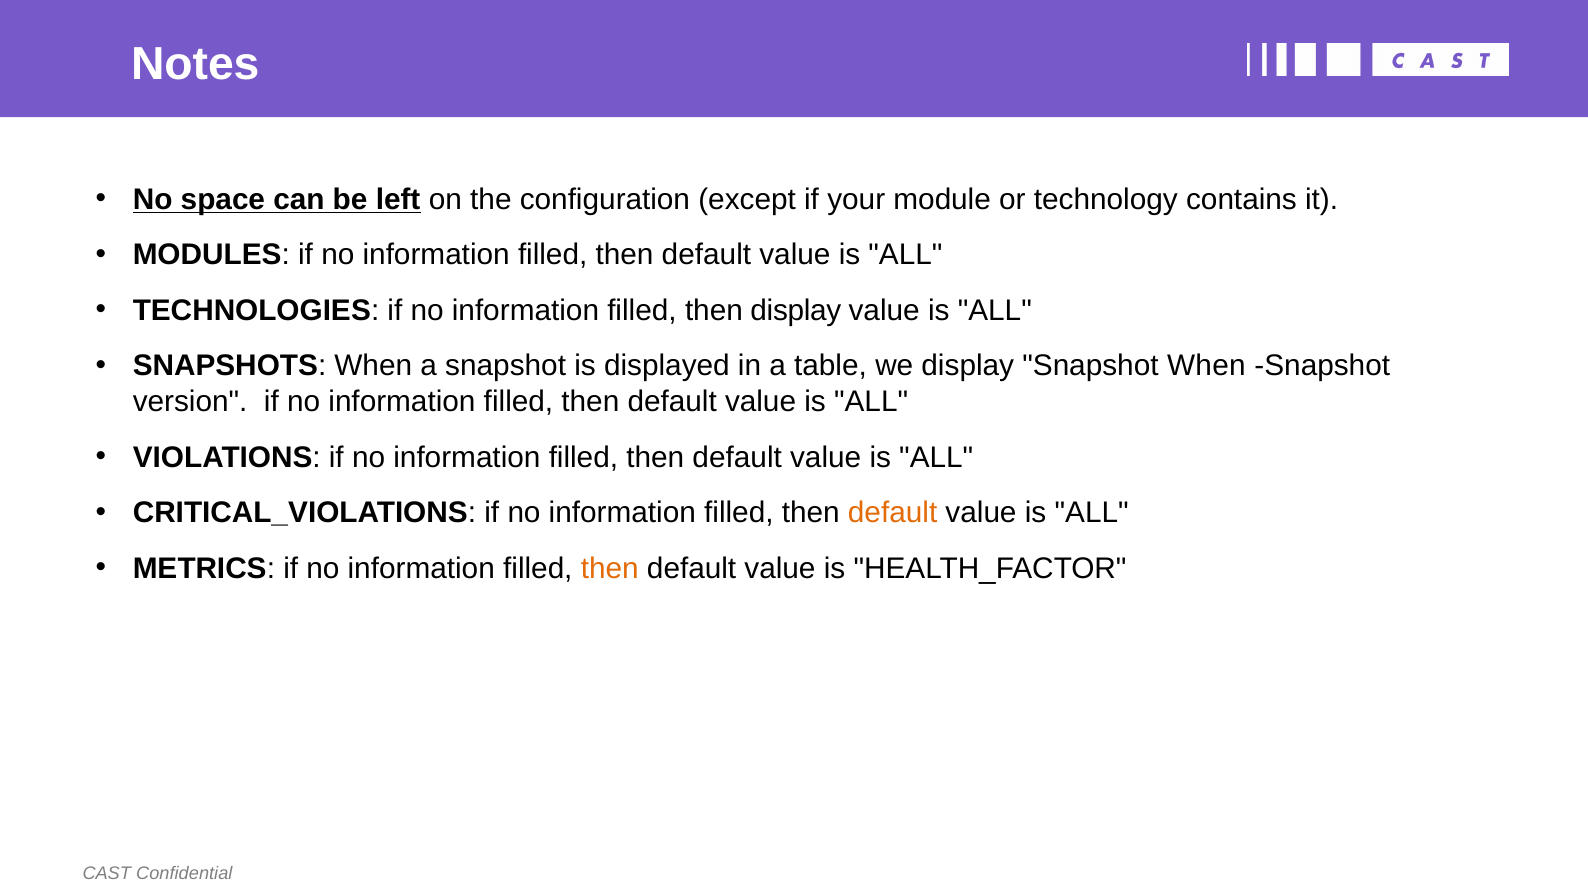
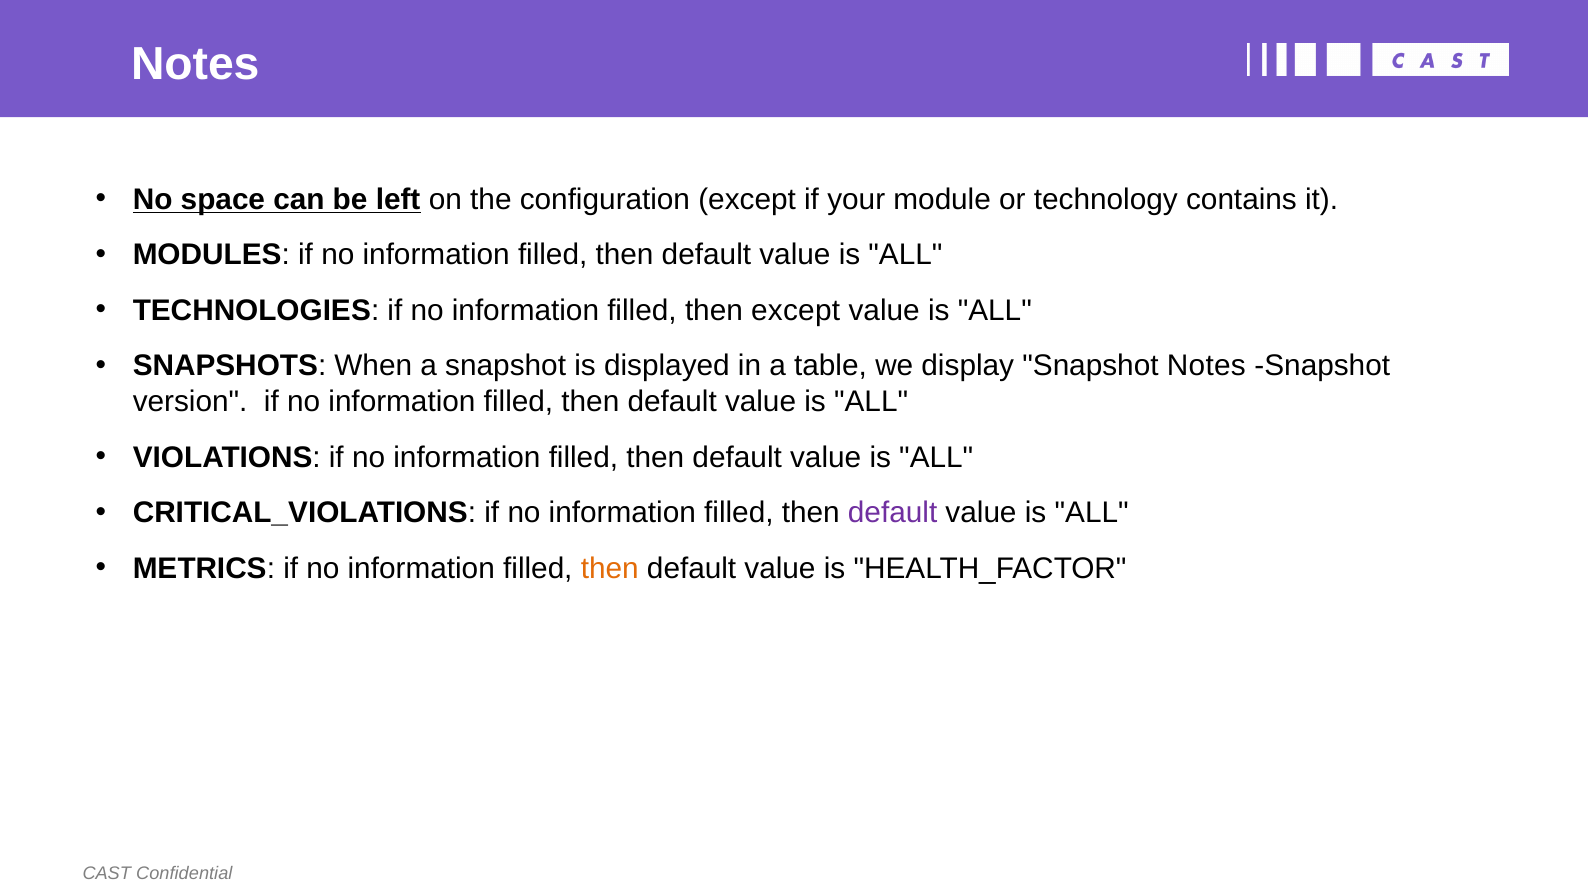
then display: display -> except
Snapshot When: When -> Notes
default at (893, 513) colour: orange -> purple
